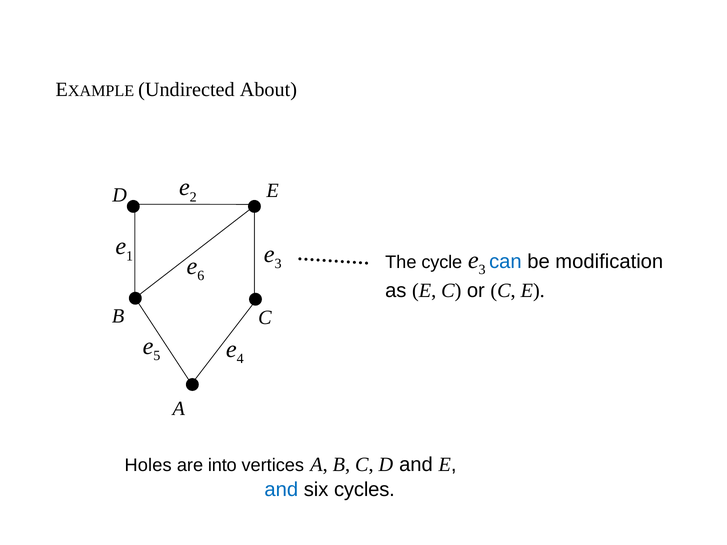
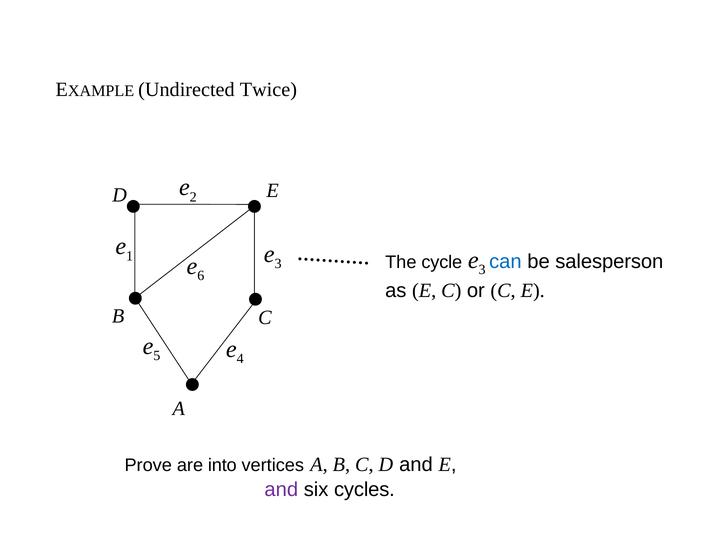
About: About -> Twice
modification: modification -> salesperson
Holes: Holes -> Prove
and at (281, 490) colour: blue -> purple
